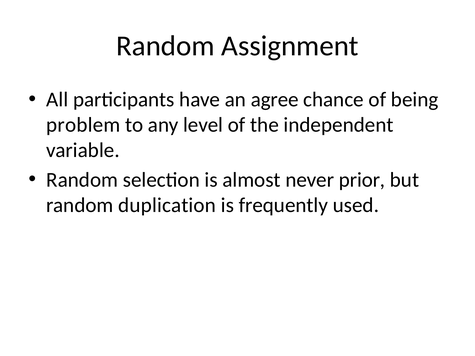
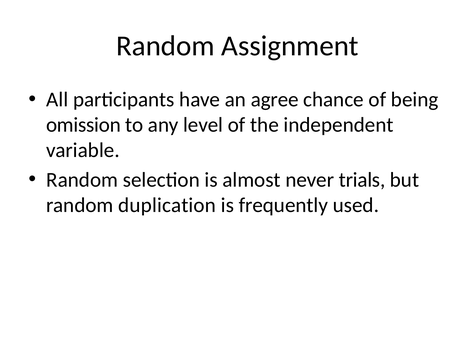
problem: problem -> omission
prior: prior -> trials
